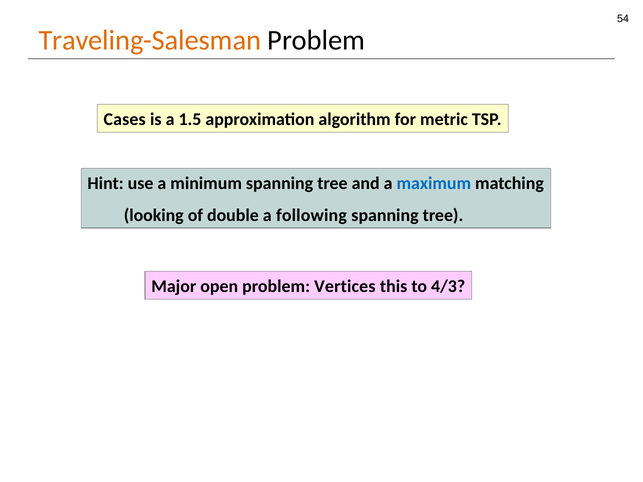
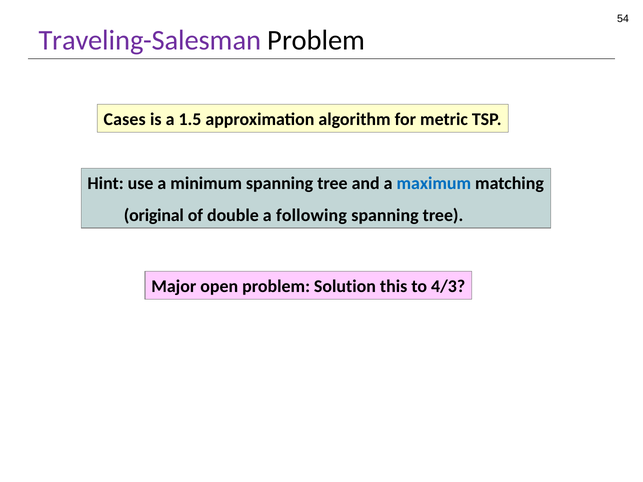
Traveling-Salesman colour: orange -> purple
looking: looking -> original
Vertices: Vertices -> Solution
